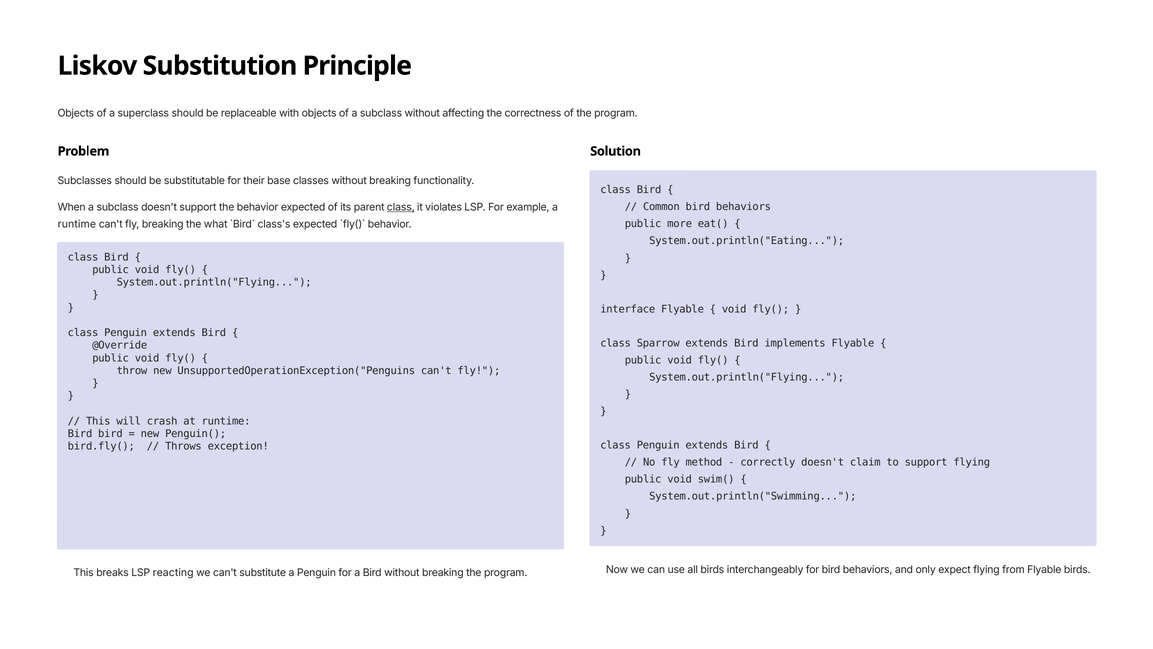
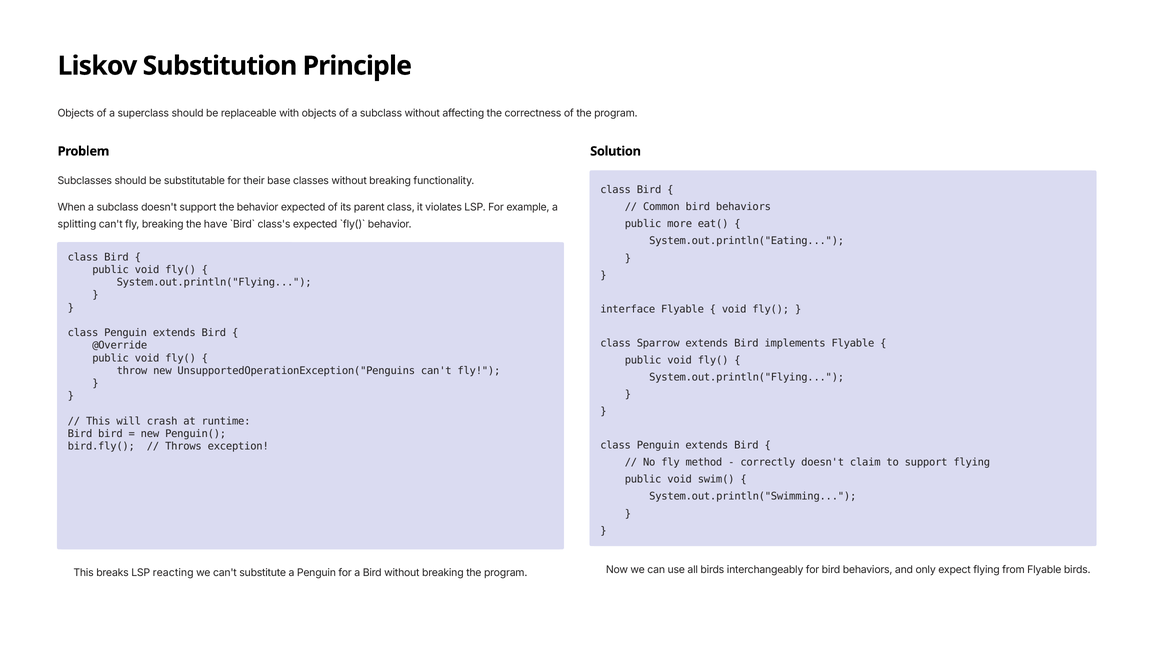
class at (401, 207) underline: present -> none
runtime at (77, 224): runtime -> splitting
what: what -> have
